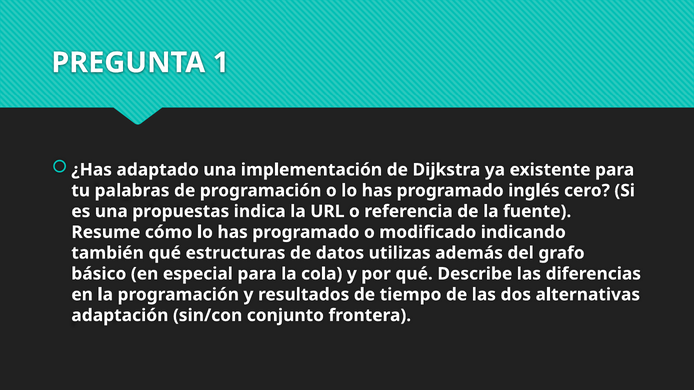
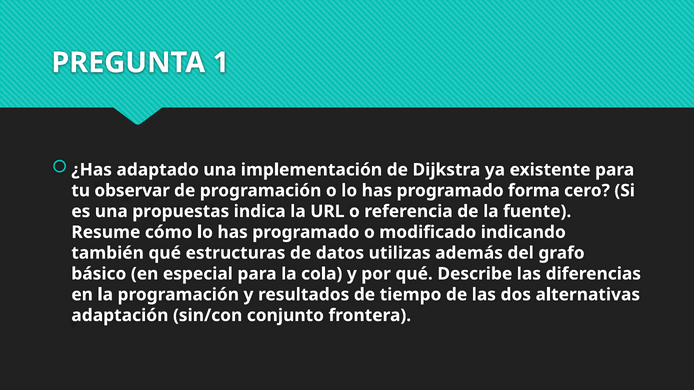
palabras: palabras -> observar
inglés: inglés -> forma
